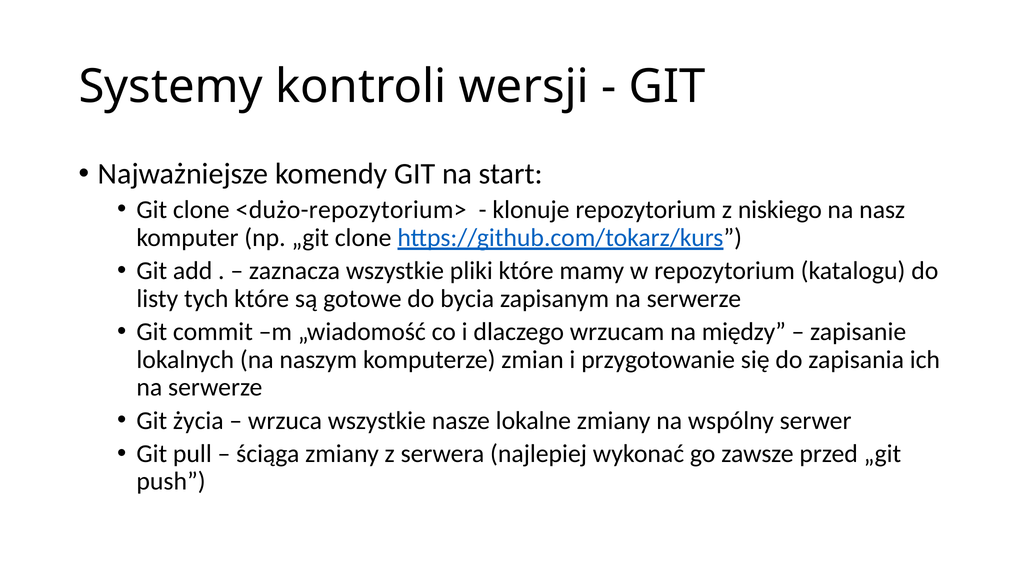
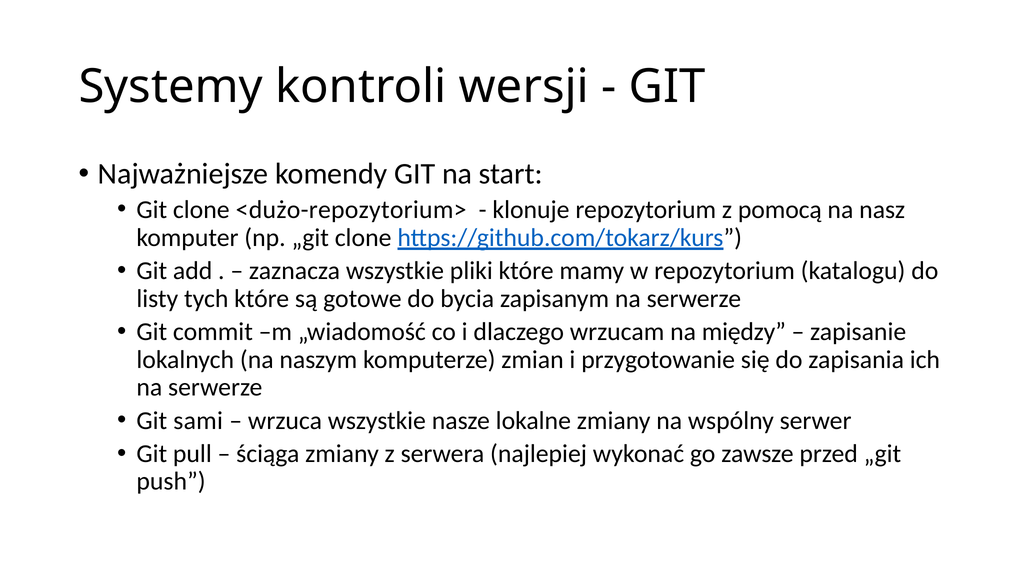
niskiego: niskiego -> pomocą
życia: życia -> sami
